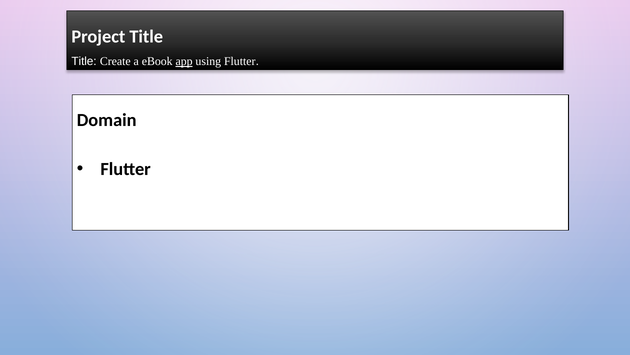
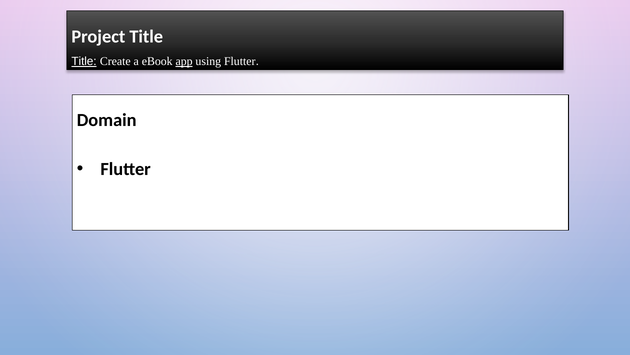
Title at (84, 61) underline: none -> present
